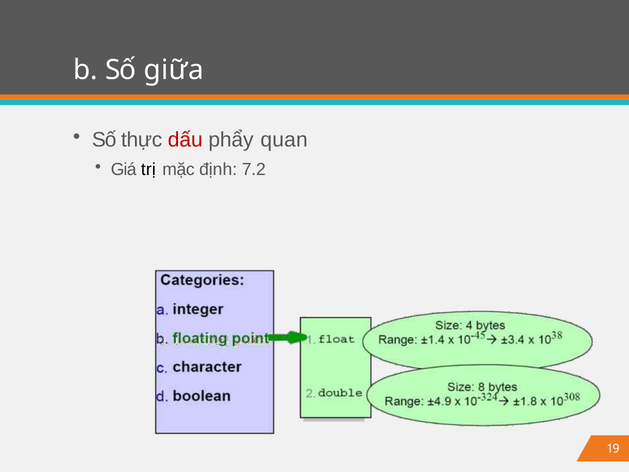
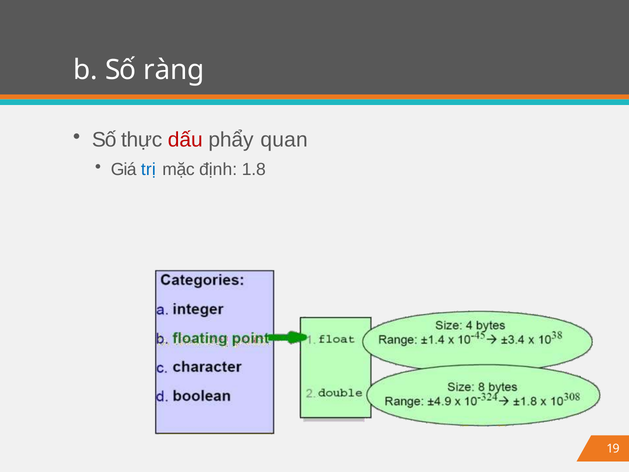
giữa: giữa -> ràng
trị colour: black -> blue
7.2: 7.2 -> 1.8
